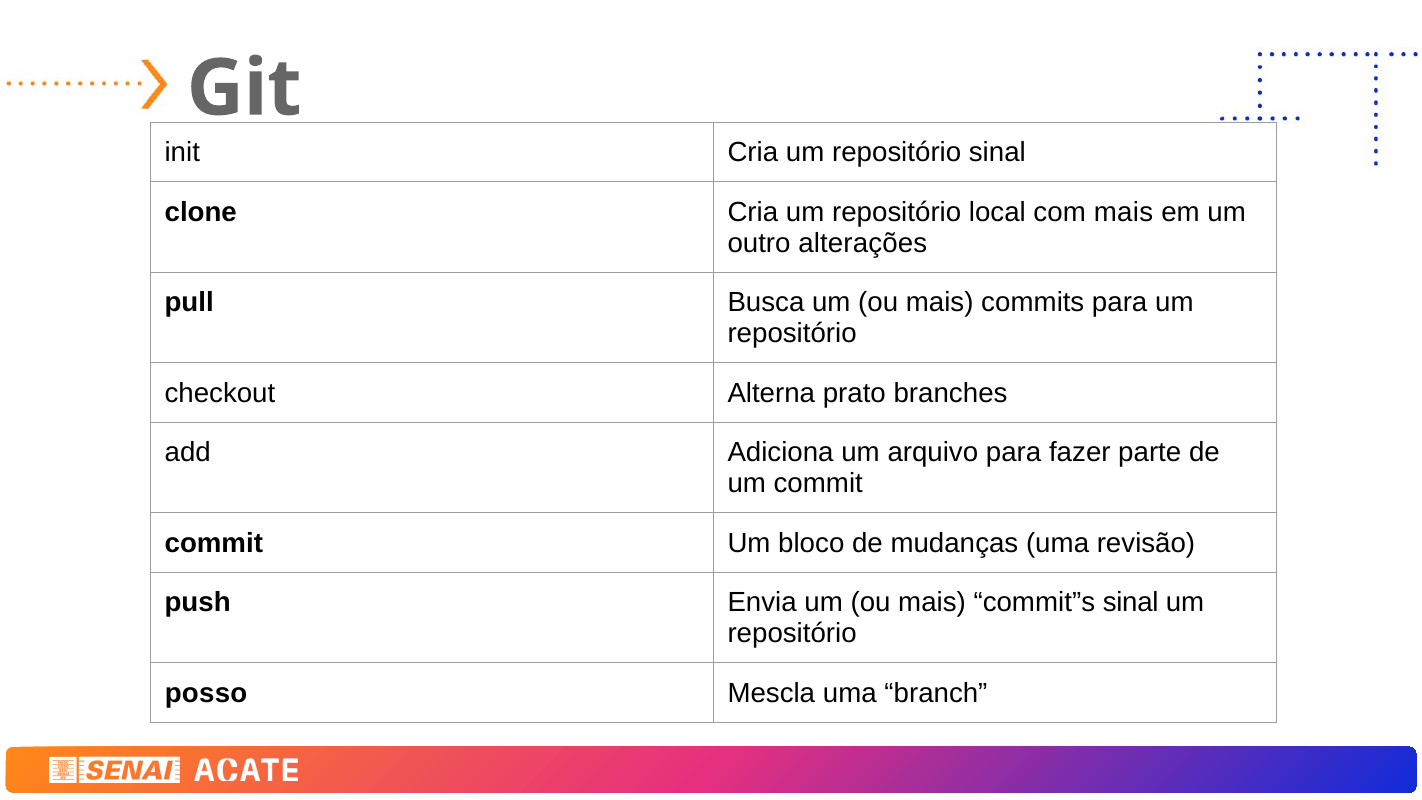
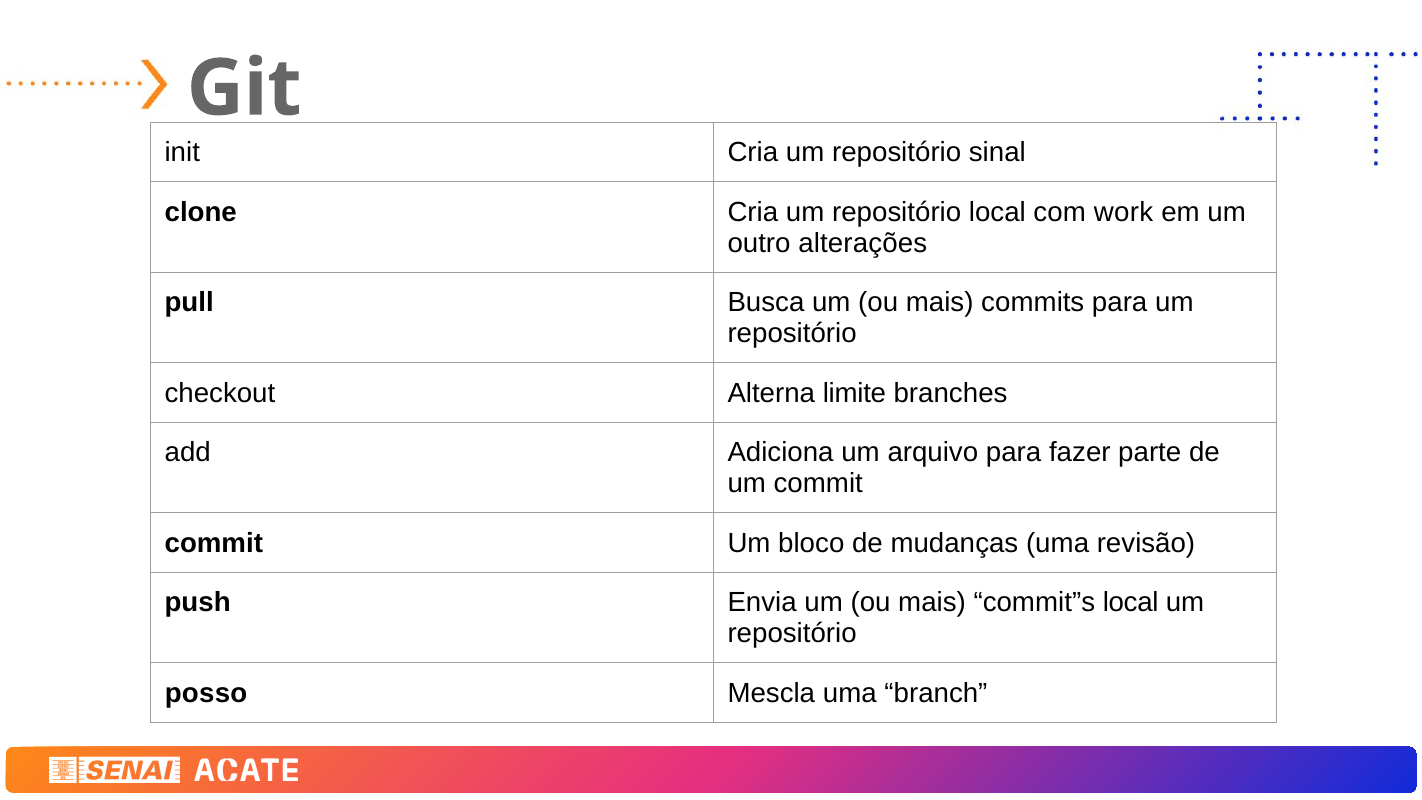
com mais: mais -> work
prato: prato -> limite
commit”s sinal: sinal -> local
